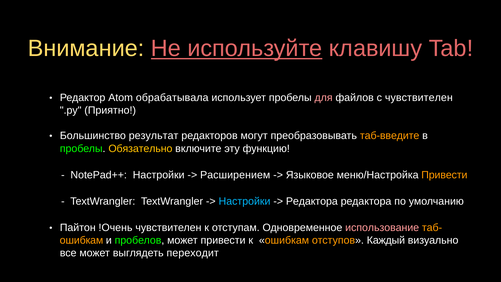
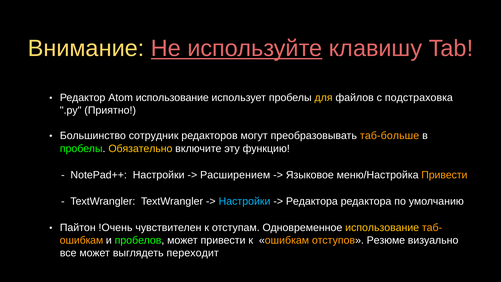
Atom обрабатывала: обрабатывала -> использование
для colour: pink -> yellow
с чувствителен: чувствителен -> подстраховка
результат: результат -> сотрудник
таб-введите: таб-введите -> таб-больше
использование at (382, 228) colour: pink -> yellow
Каждый: Каждый -> Резюме
